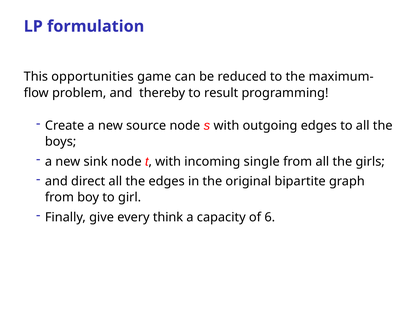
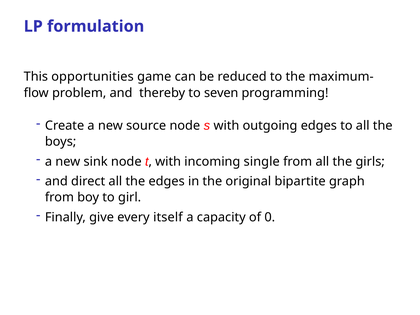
result: result -> seven
think: think -> itself
6: 6 -> 0
